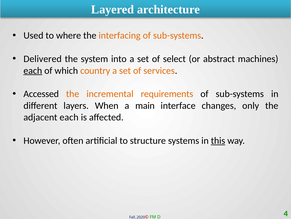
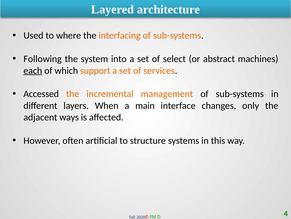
Delivered: Delivered -> Following
country: country -> support
requirements: requirements -> management
adjacent each: each -> ways
this underline: present -> none
